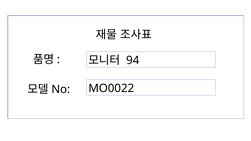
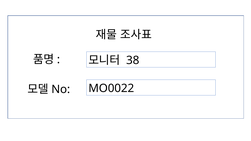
94: 94 -> 38
